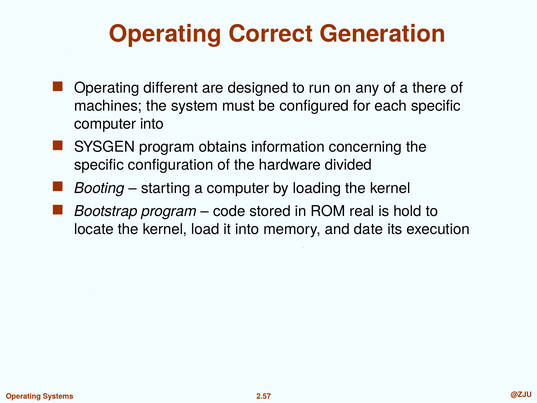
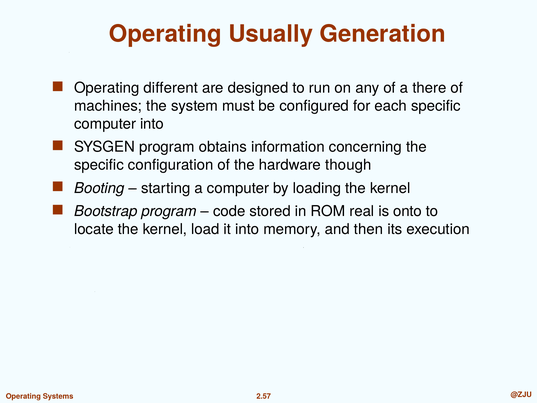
Correct: Correct -> Usually
divided: divided -> though
hold: hold -> onto
date: date -> then
